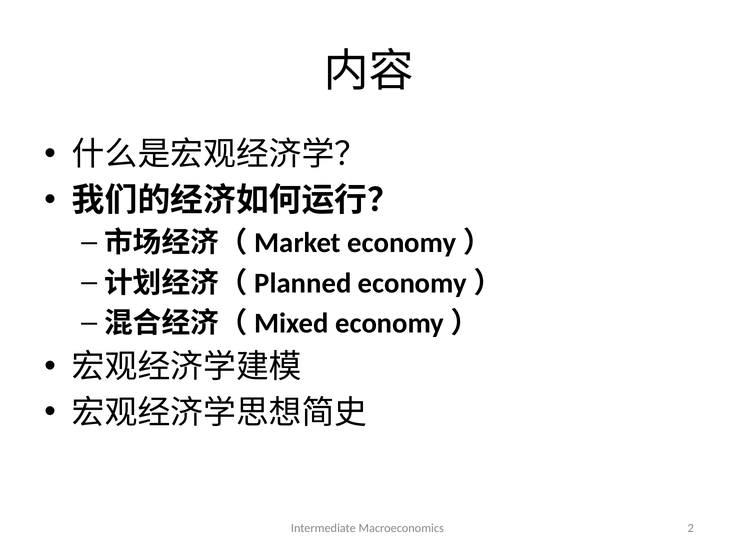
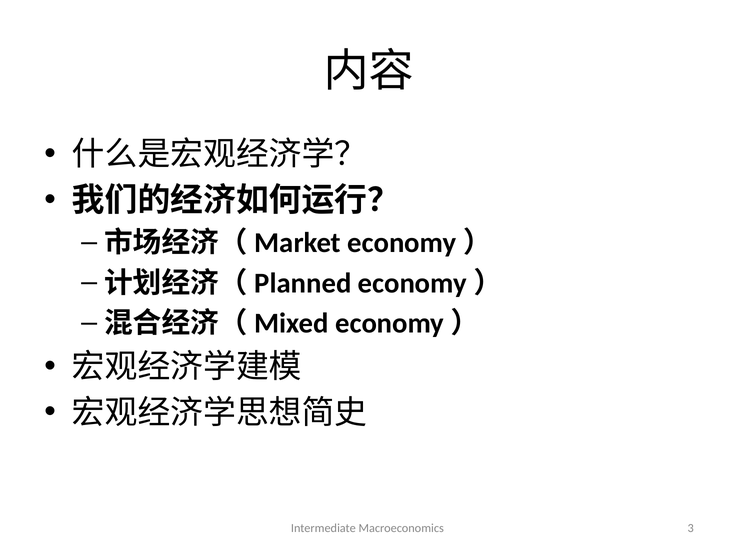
2: 2 -> 3
